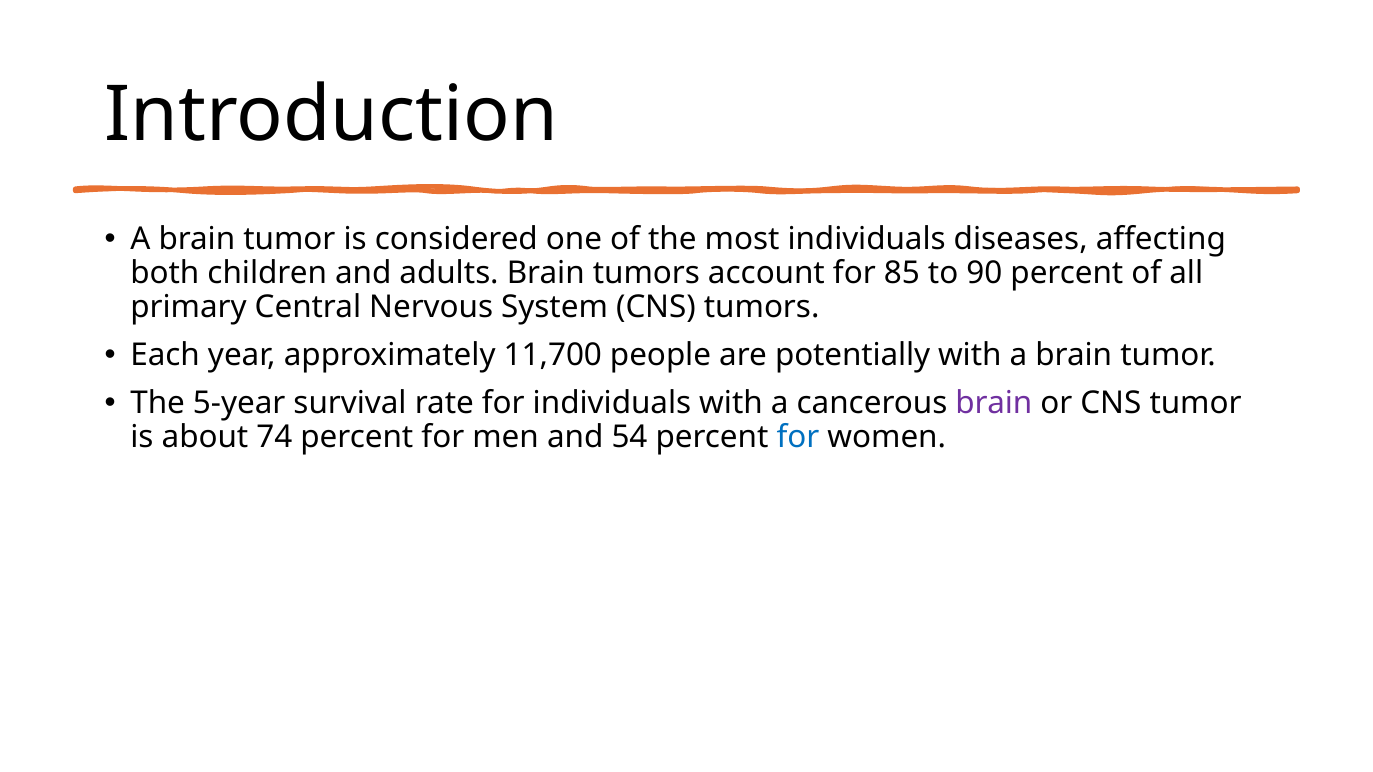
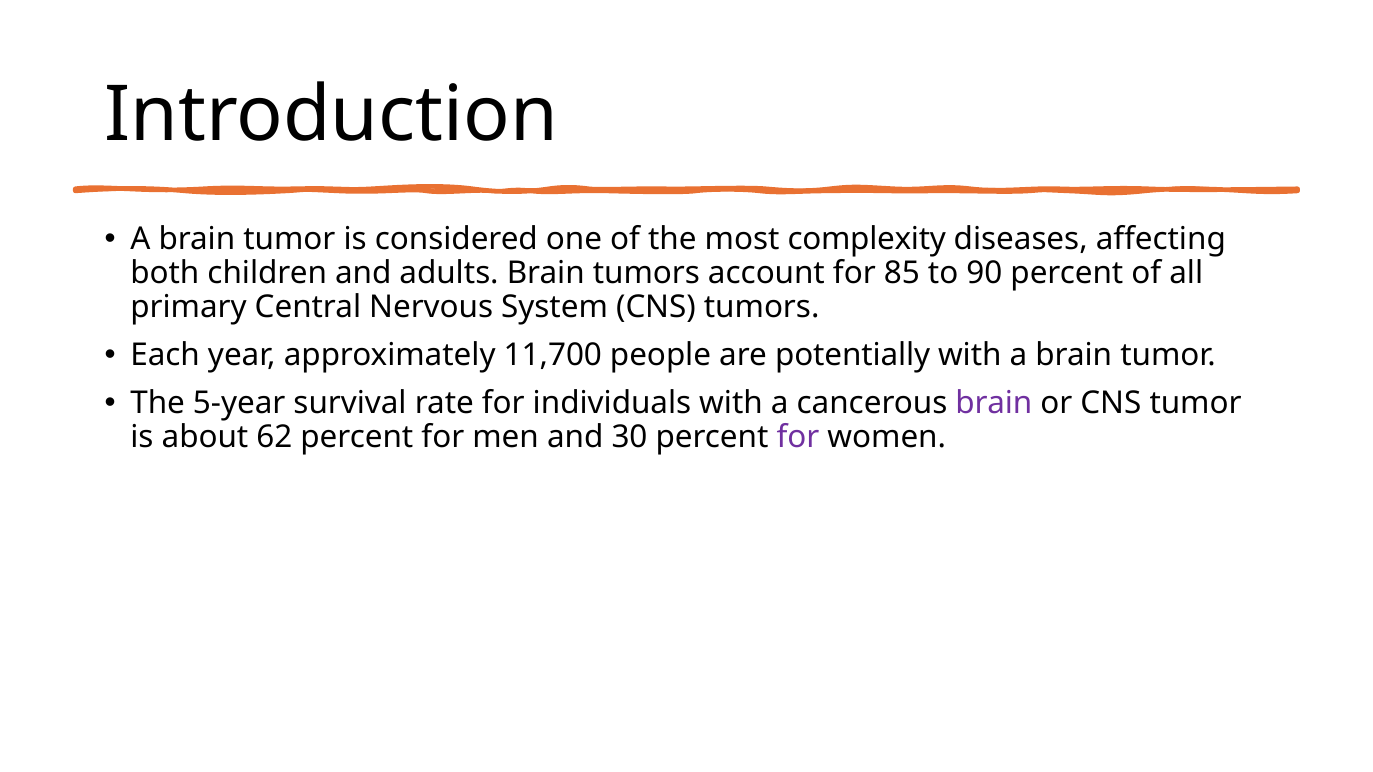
most individuals: individuals -> complexity
74: 74 -> 62
54: 54 -> 30
for at (798, 437) colour: blue -> purple
